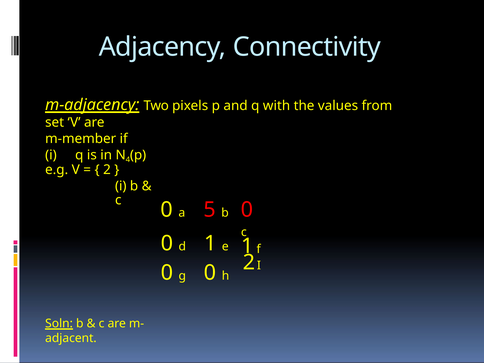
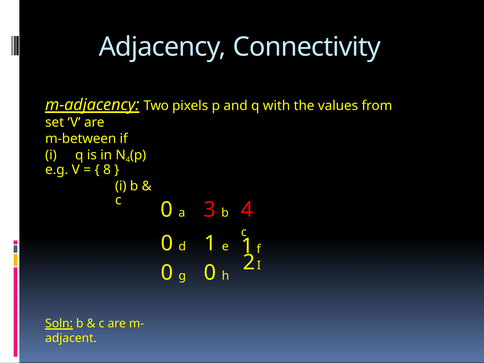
m-member: m-member -> m-between
2 at (107, 170): 2 -> 8
5: 5 -> 3
b 0: 0 -> 4
